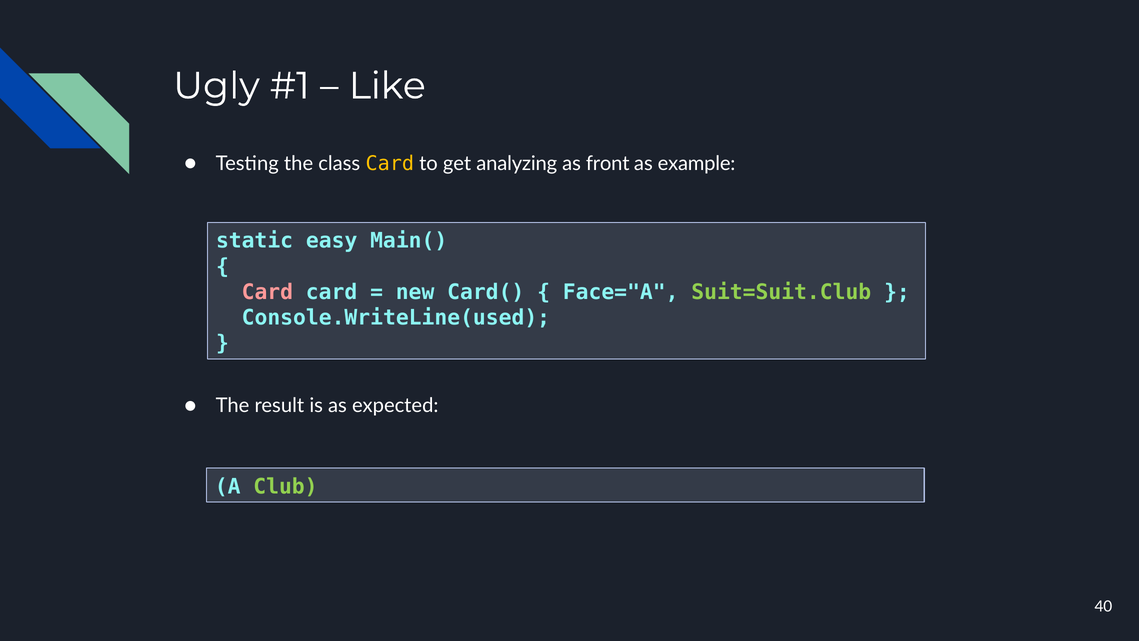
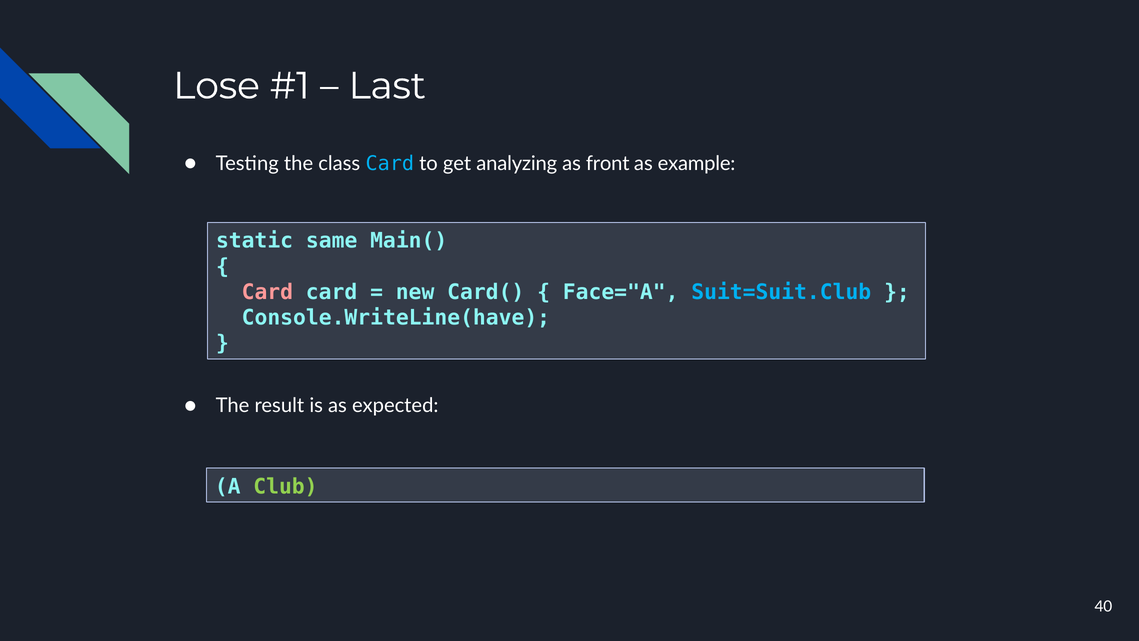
Ugly: Ugly -> Lose
Like: Like -> Last
Card at (390, 163) colour: yellow -> light blue
easy: easy -> same
Suit=Suit.Club colour: light green -> light blue
Console.WriteLine(used: Console.WriteLine(used -> Console.WriteLine(have
